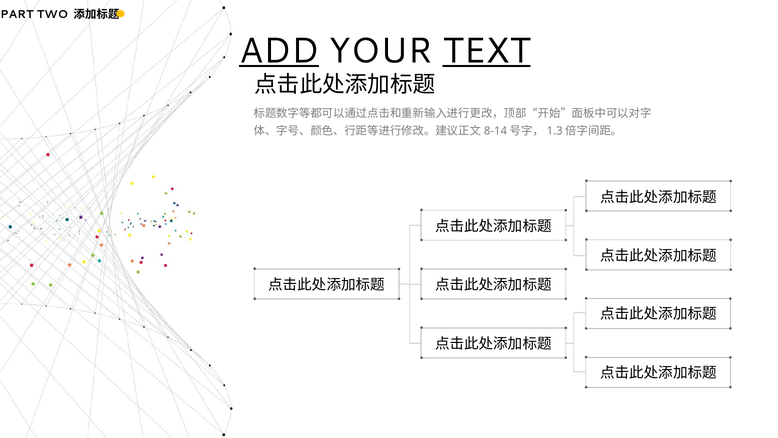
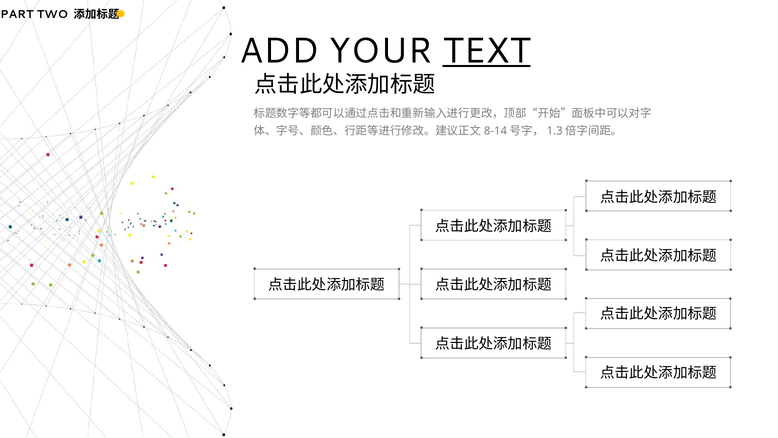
ADD underline: present -> none
